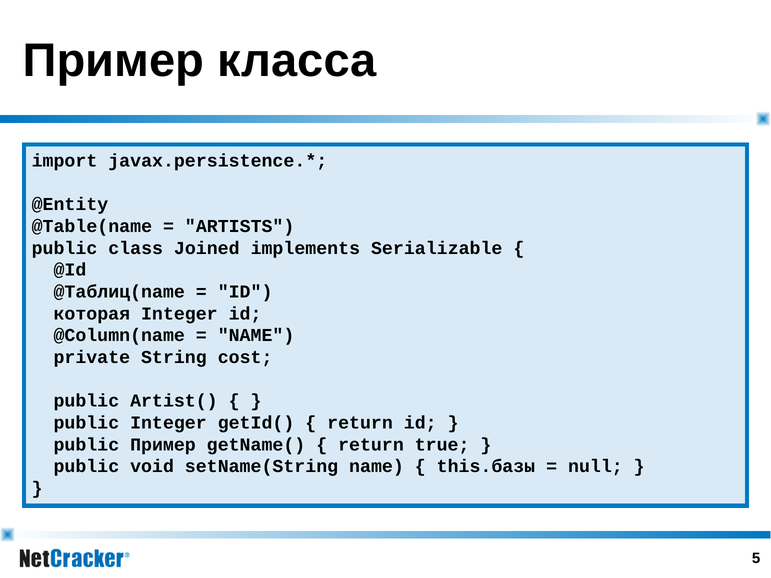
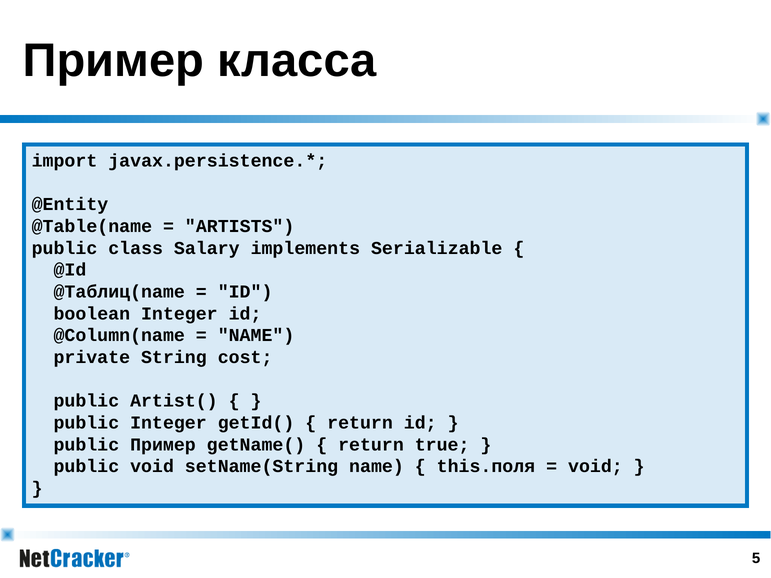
Joined: Joined -> Salary
которая: которая -> boolean
this.базы: this.базы -> this.поля
null at (595, 467): null -> void
